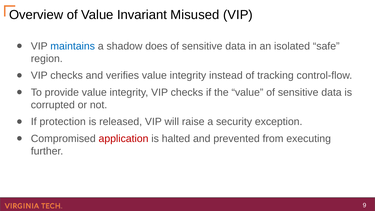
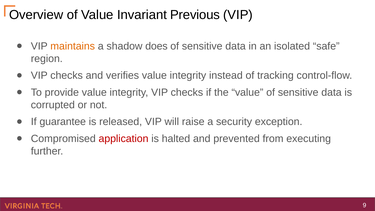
Misused: Misused -> Previous
maintains colour: blue -> orange
protection: protection -> guarantee
